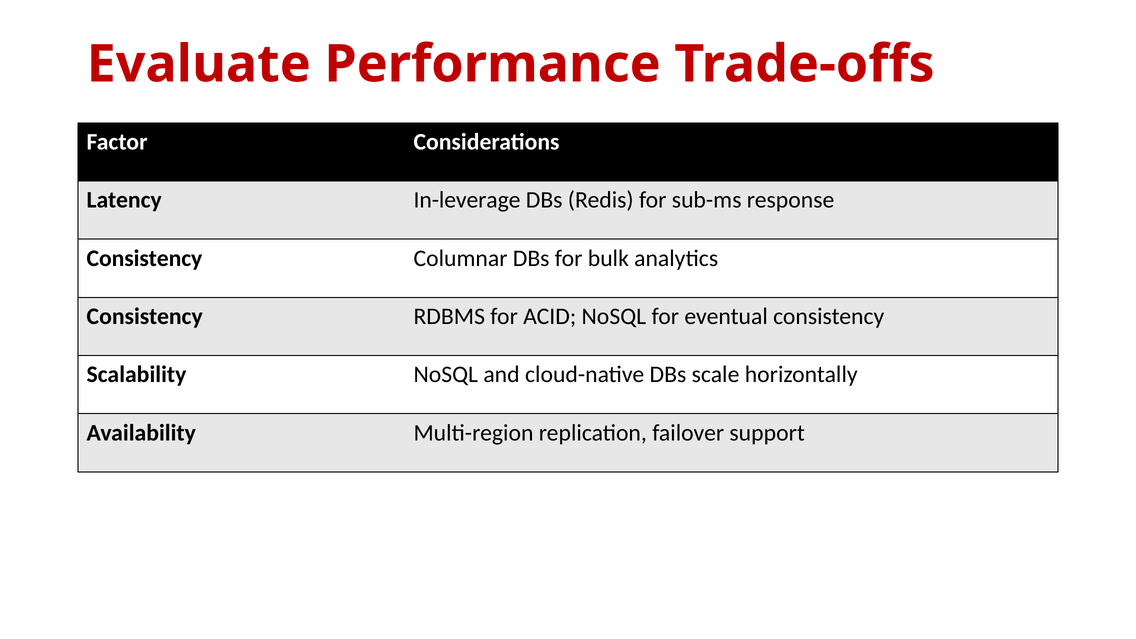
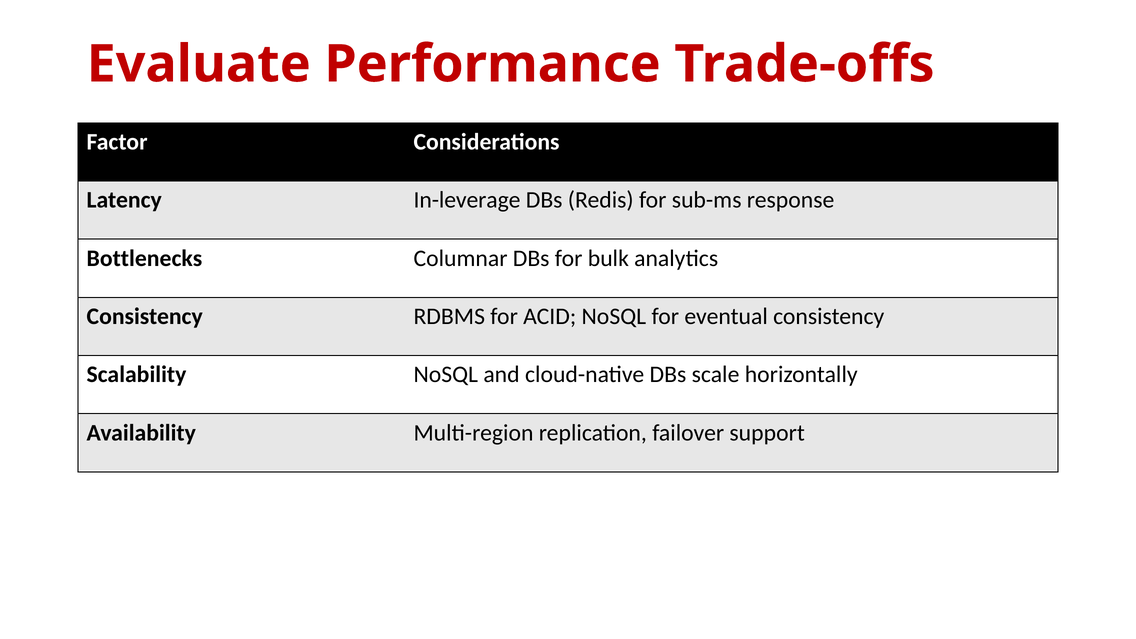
Consistency at (144, 258): Consistency -> Bottlenecks
